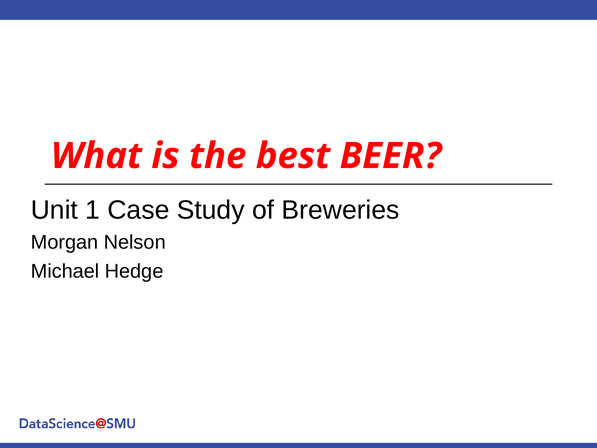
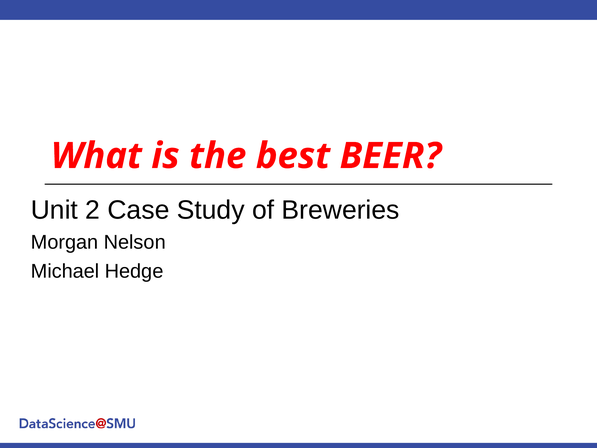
1: 1 -> 2
